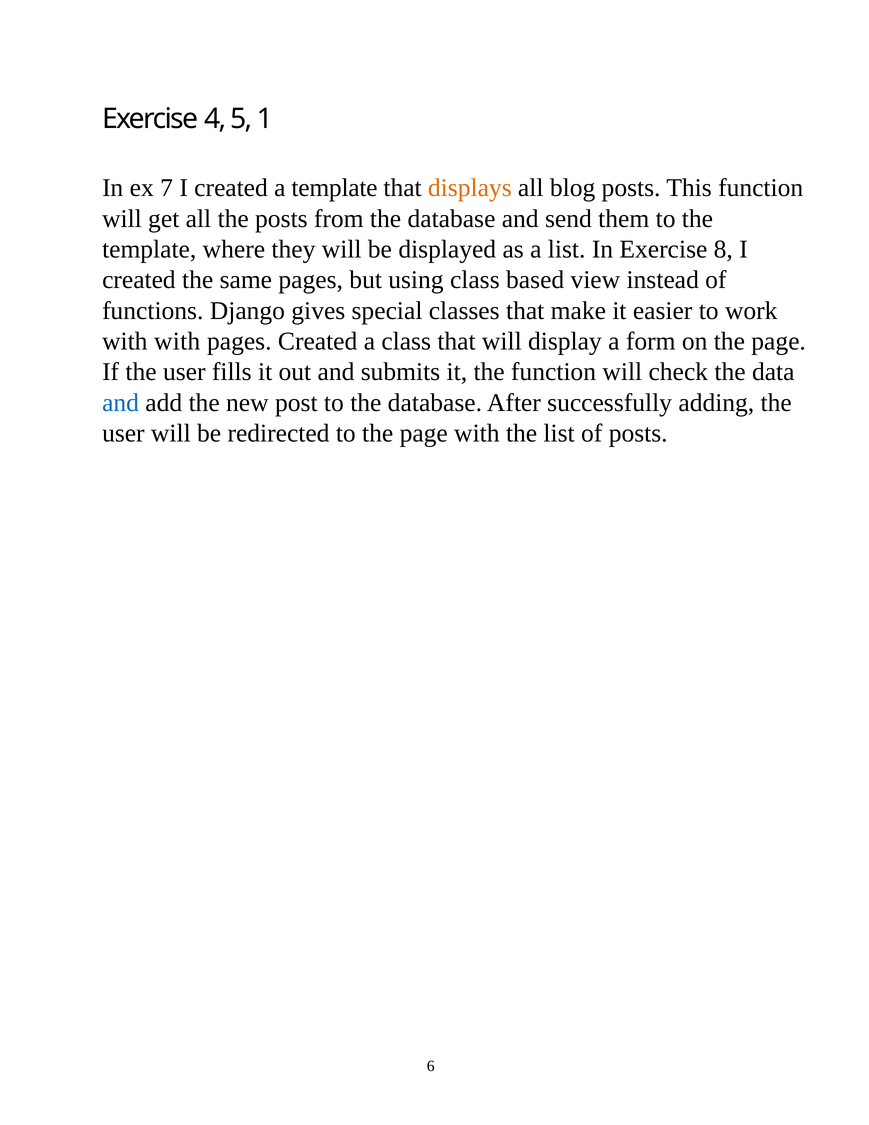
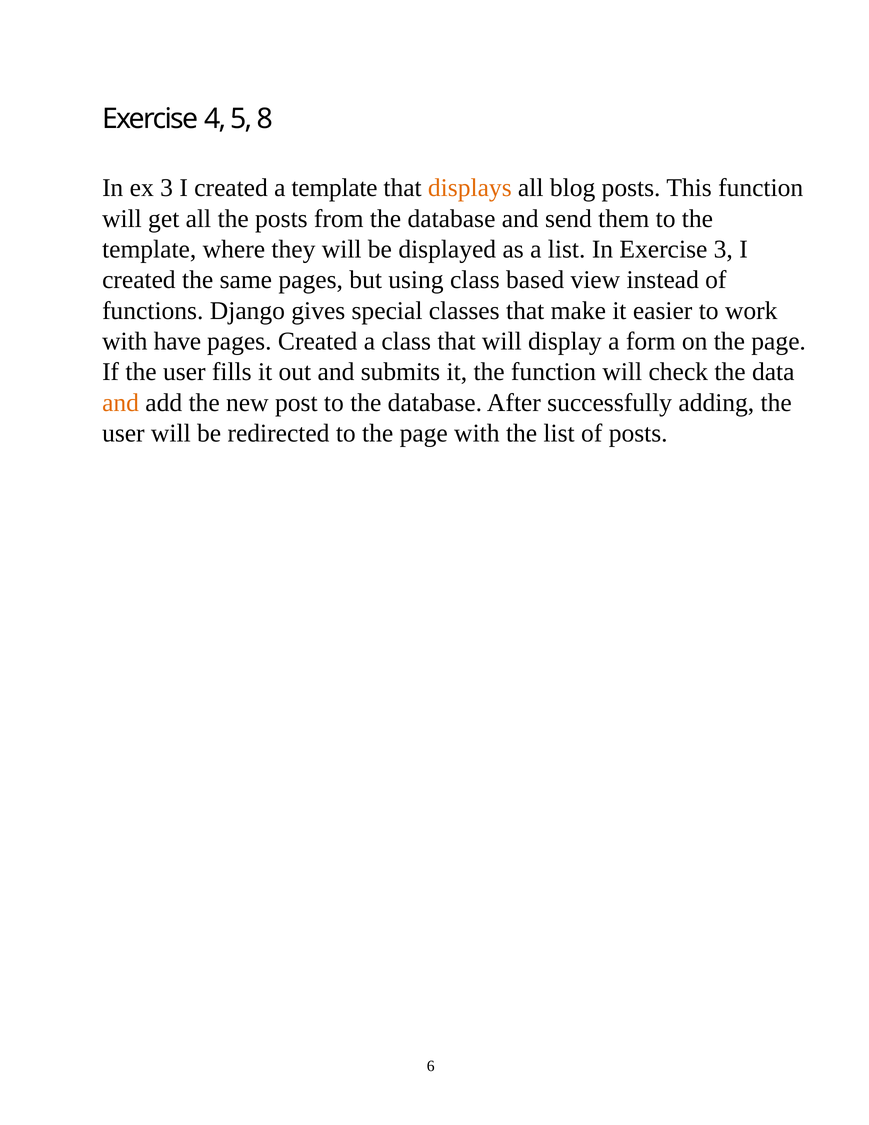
1: 1 -> 8
ex 7: 7 -> 3
Exercise 8: 8 -> 3
with with: with -> have
and at (121, 403) colour: blue -> orange
